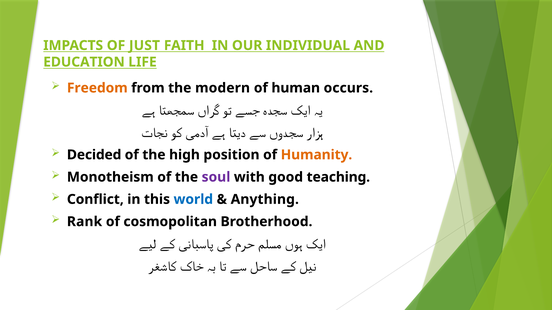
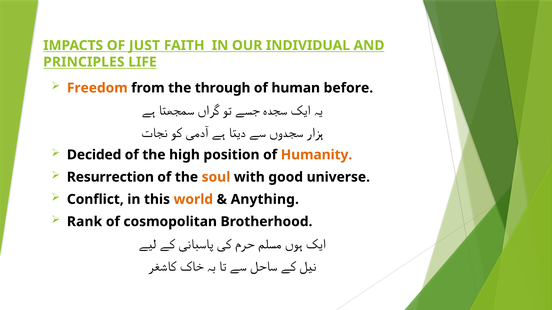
EDUCATION: EDUCATION -> PRINCIPLES
modern: modern -> through
occurs: occurs -> before
Monotheism: Monotheism -> Resurrection
soul colour: purple -> orange
teaching: teaching -> universe
world colour: blue -> orange
